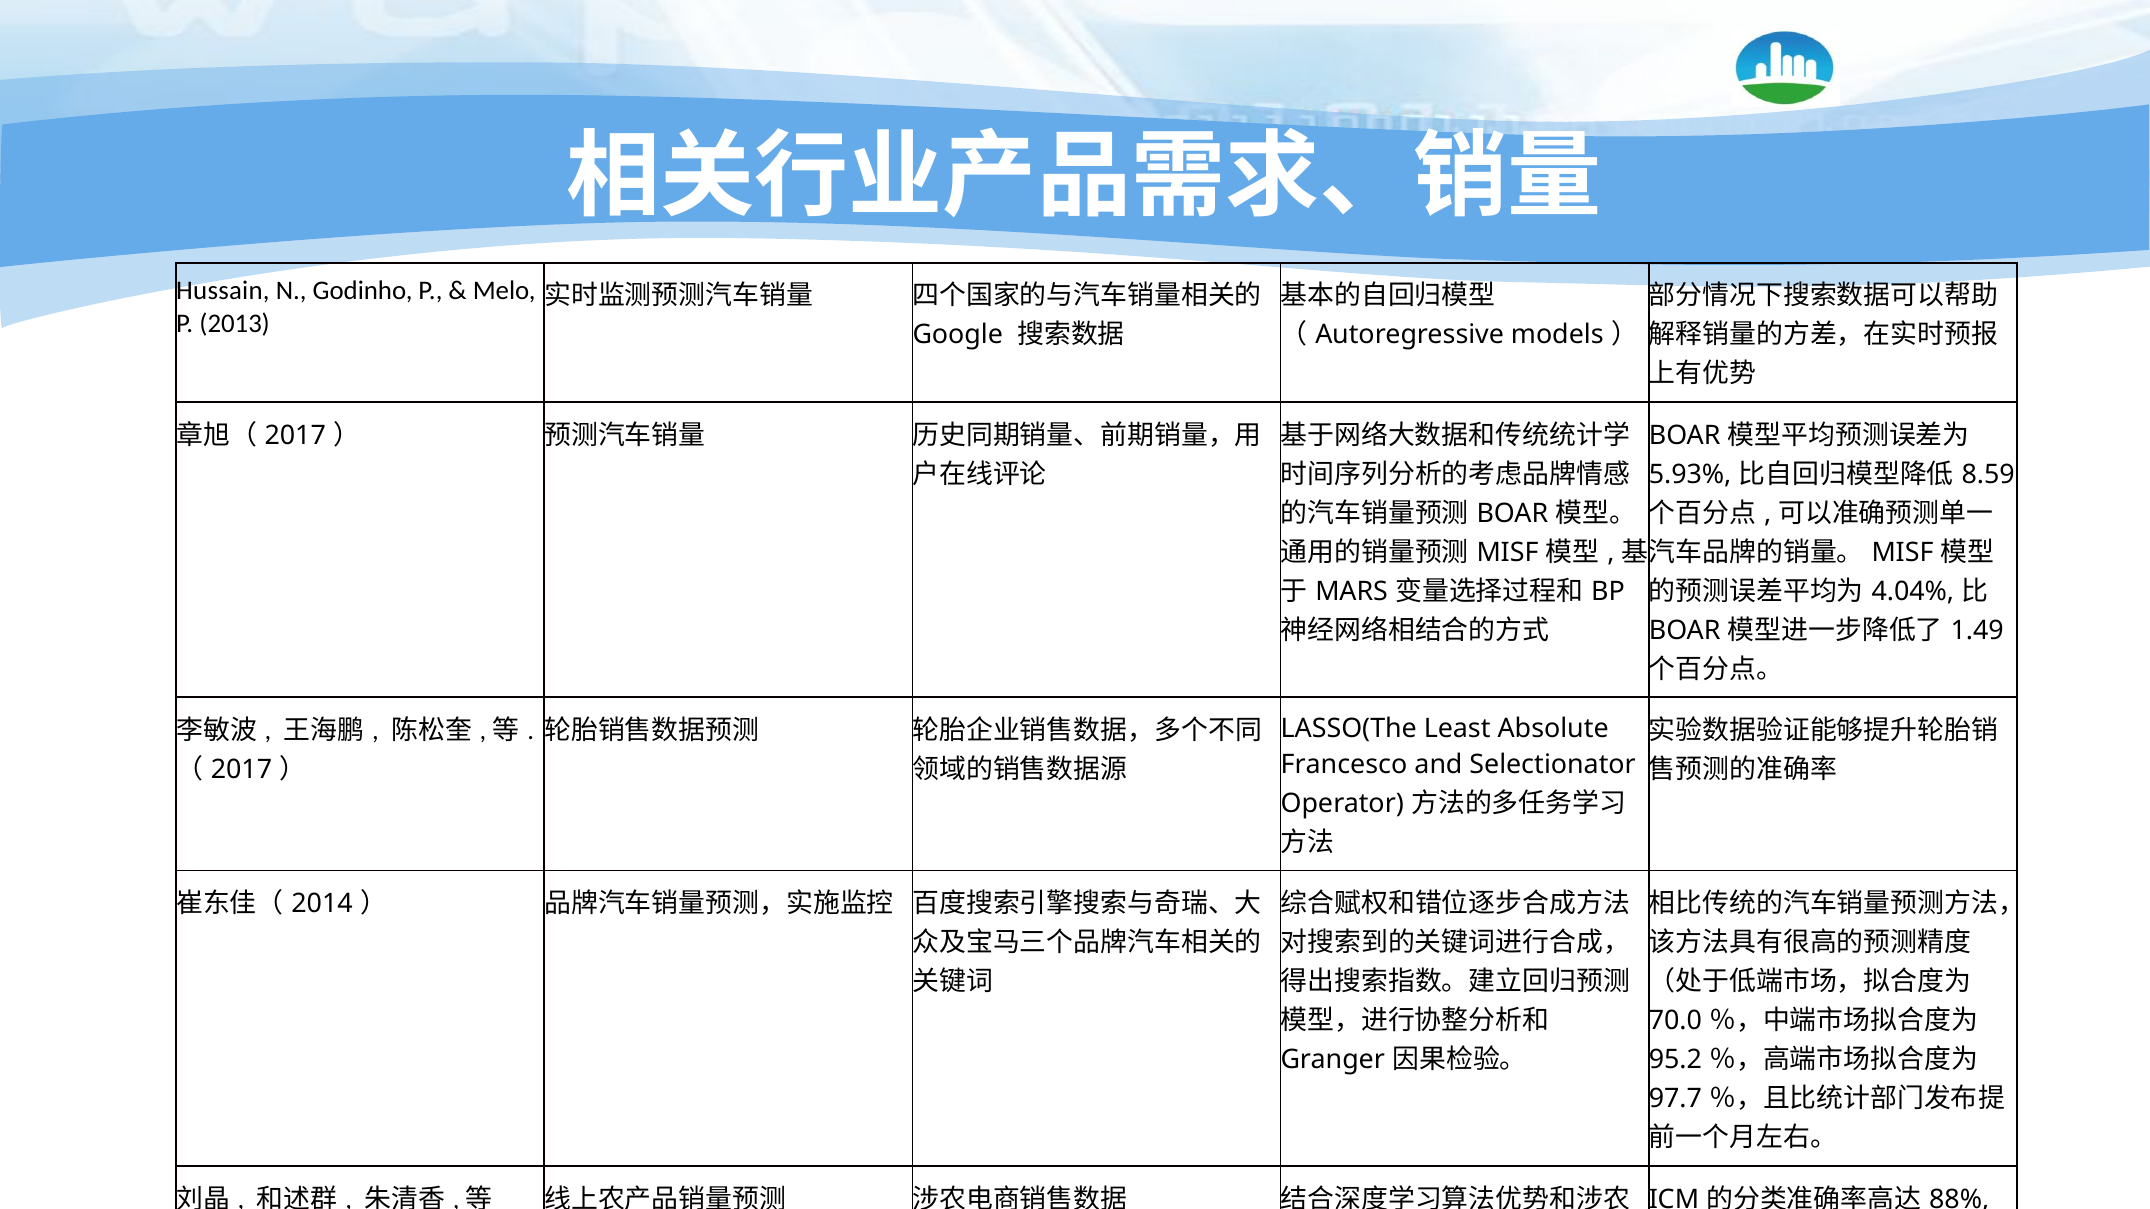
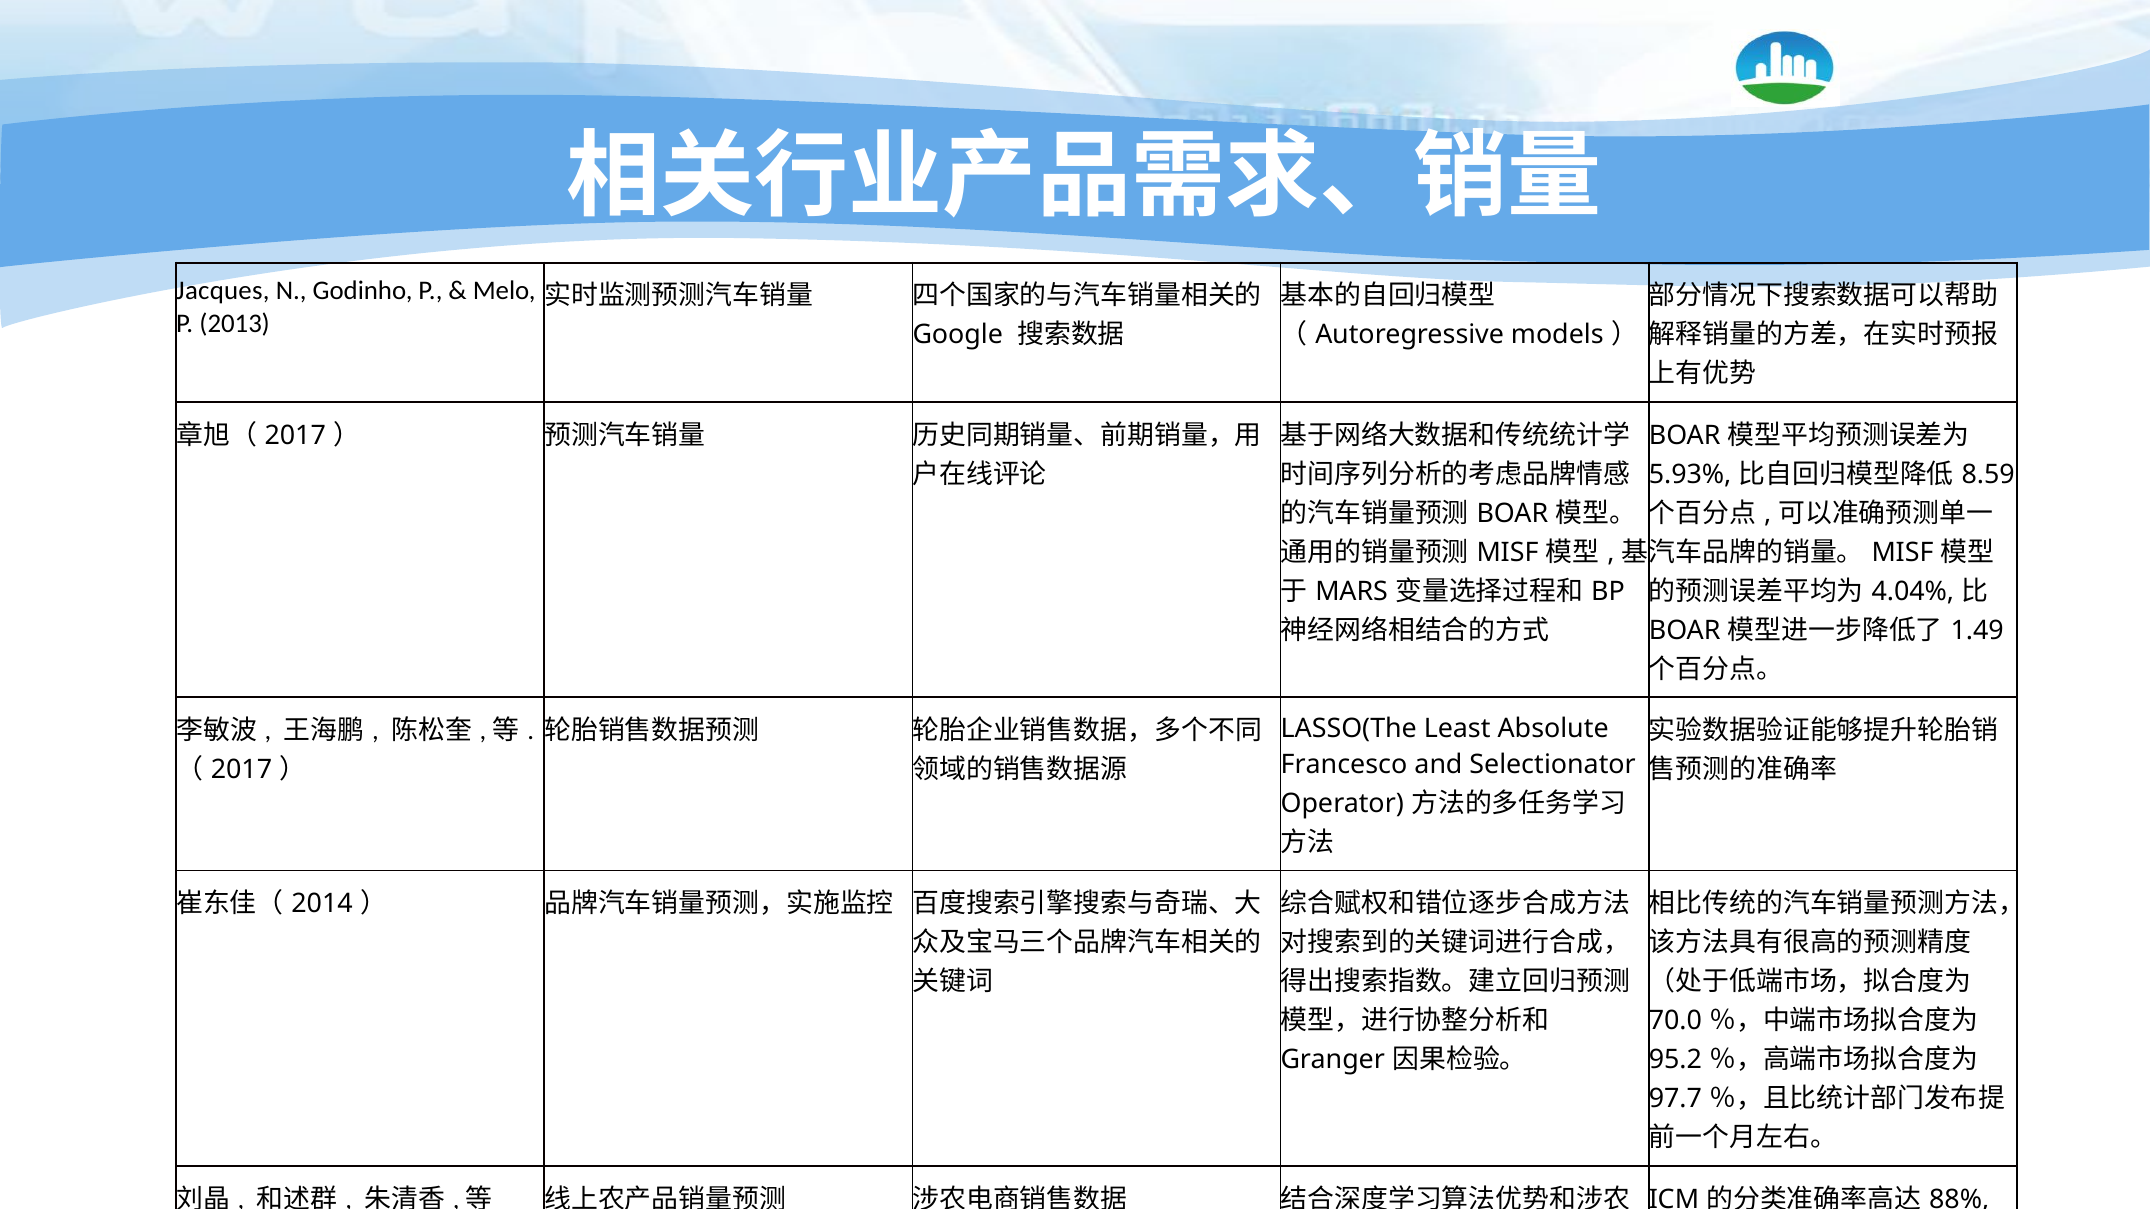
Hussain: Hussain -> Jacques
